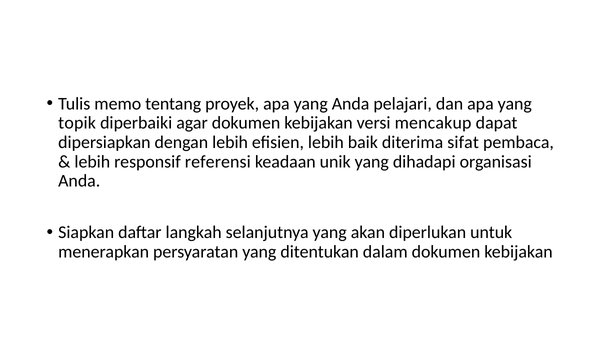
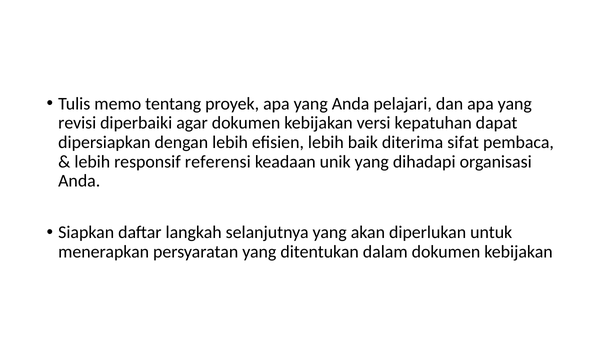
topik: topik -> revisi
mencakup: mencakup -> kepatuhan
